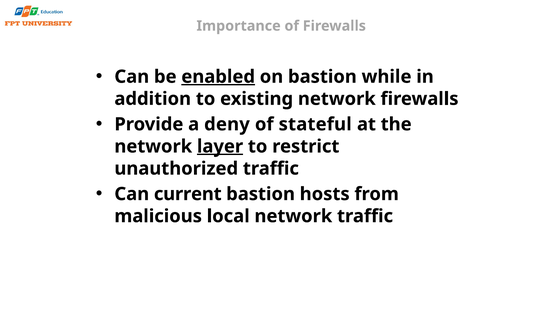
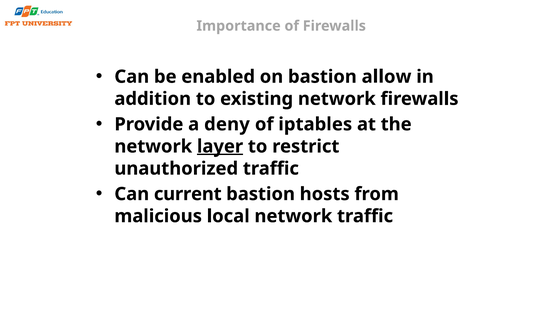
enabled underline: present -> none
while: while -> allow
stateful: stateful -> iptables
